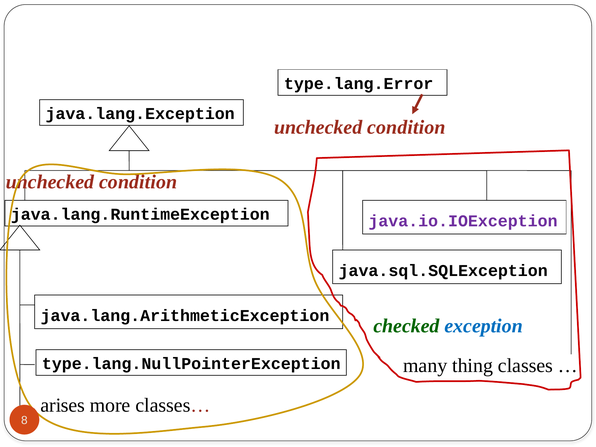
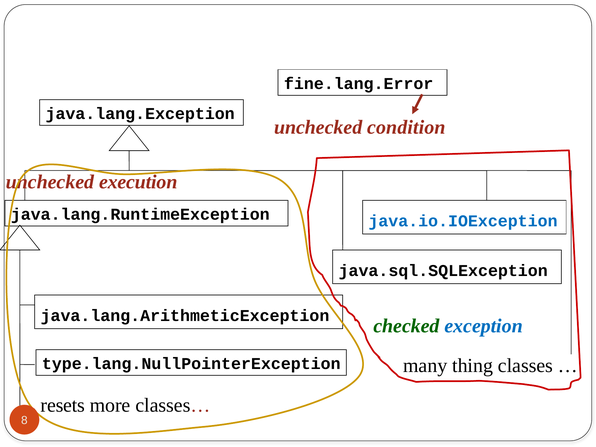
type.lang.Error: type.lang.Error -> fine.lang.Error
condition at (138, 182): condition -> execution
java.io.IOException colour: purple -> blue
arises: arises -> resets
